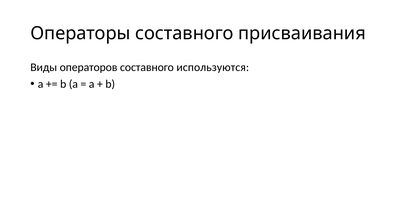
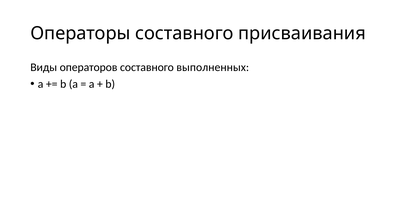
используются: используются -> выполненных
